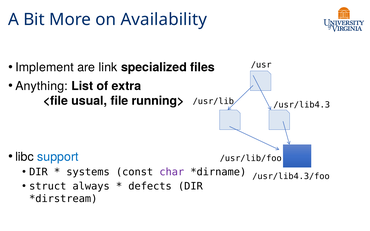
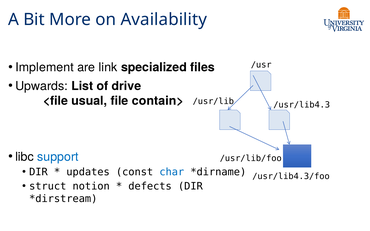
Anything: Anything -> Upwards
extra: extra -> drive
running>: running> -> contain>
systems: systems -> updates
char colour: purple -> blue
always: always -> notion
